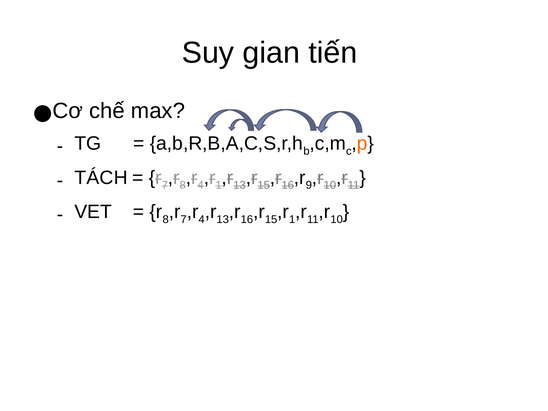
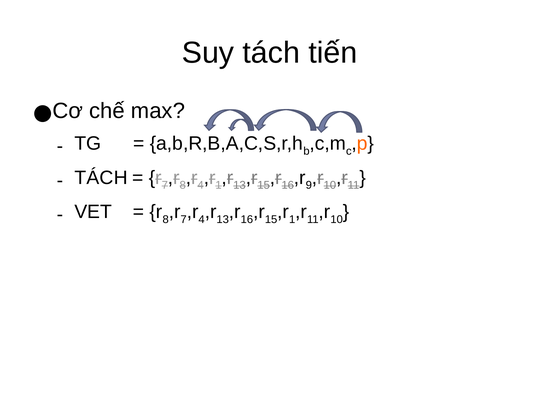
Suy gian: gian -> tách
